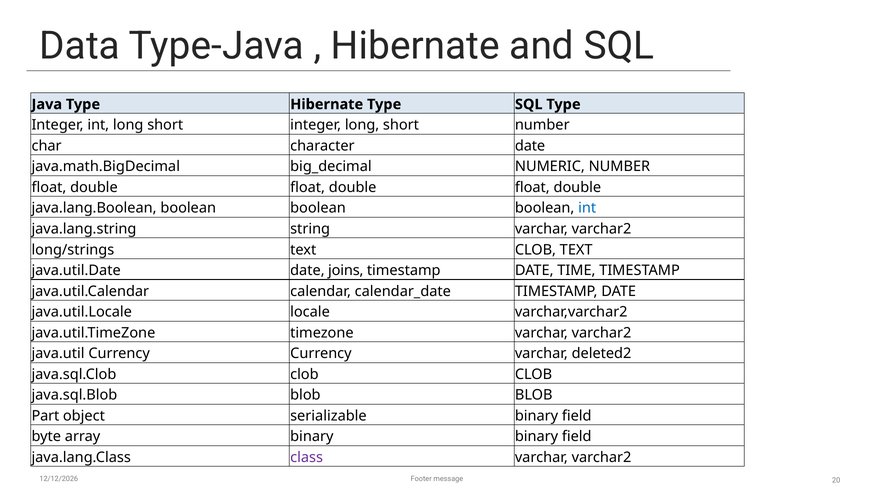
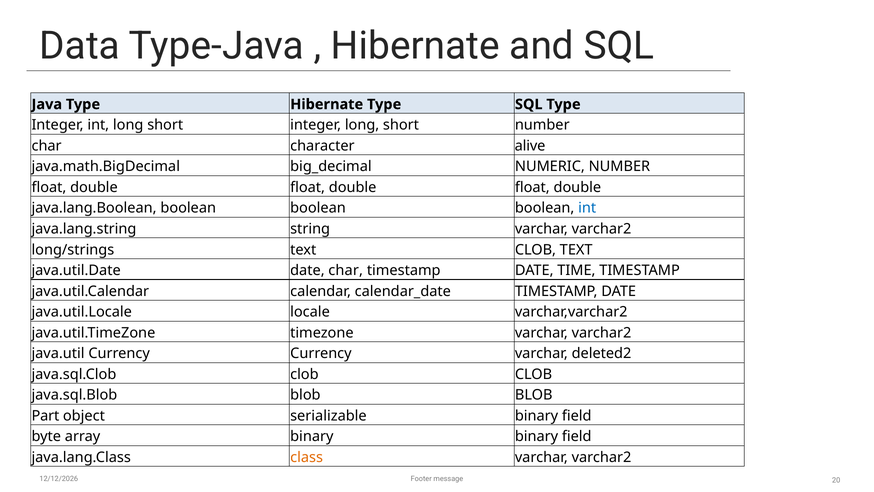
character date: date -> alive
date joins: joins -> char
class colour: purple -> orange
